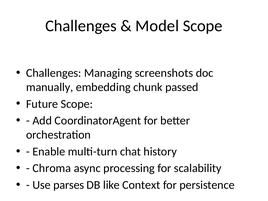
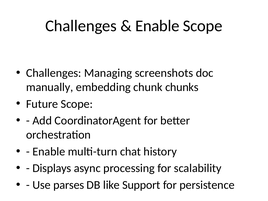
Model at (157, 26): Model -> Enable
passed: passed -> chunks
Chroma: Chroma -> Displays
Context: Context -> Support
